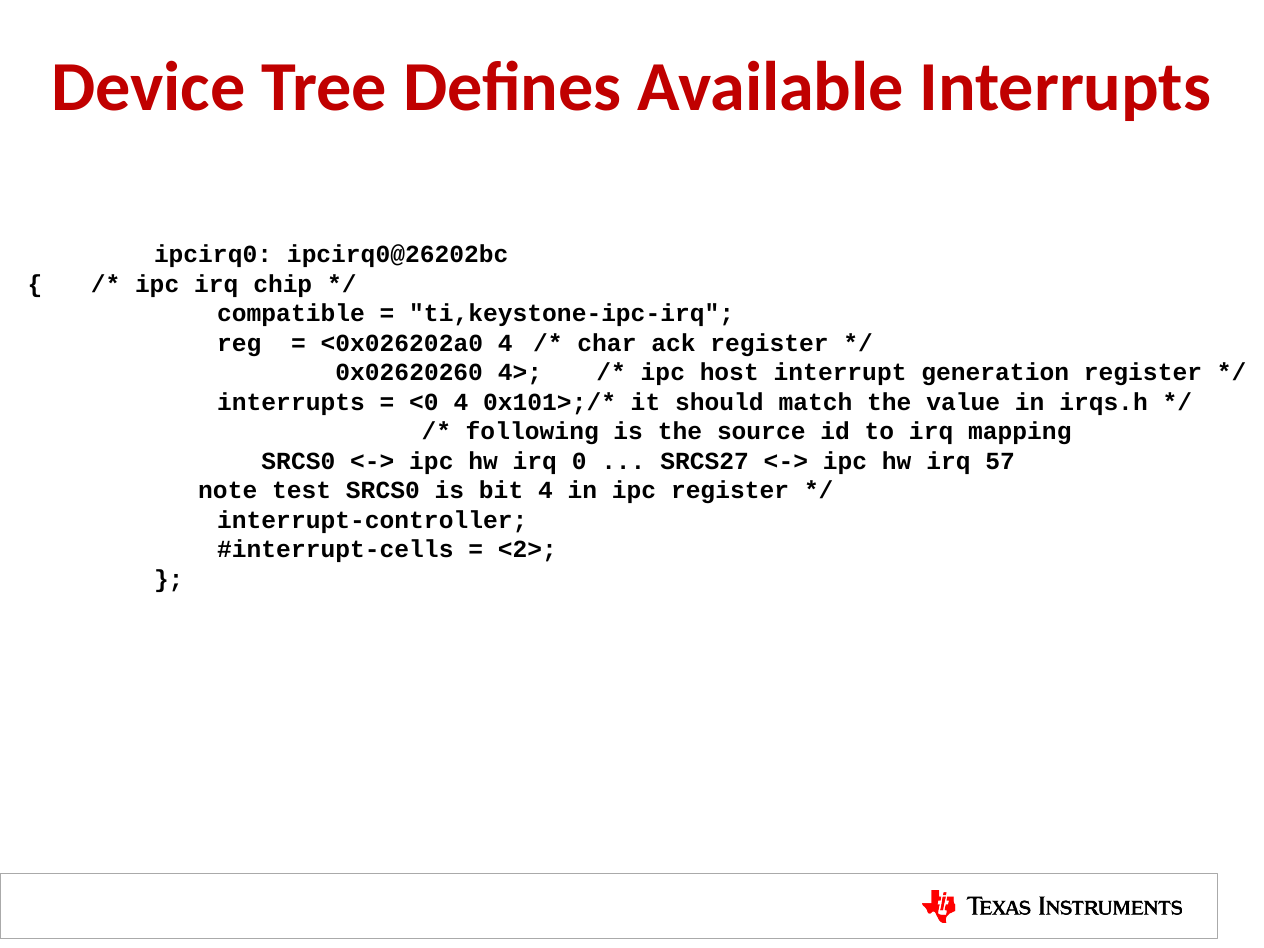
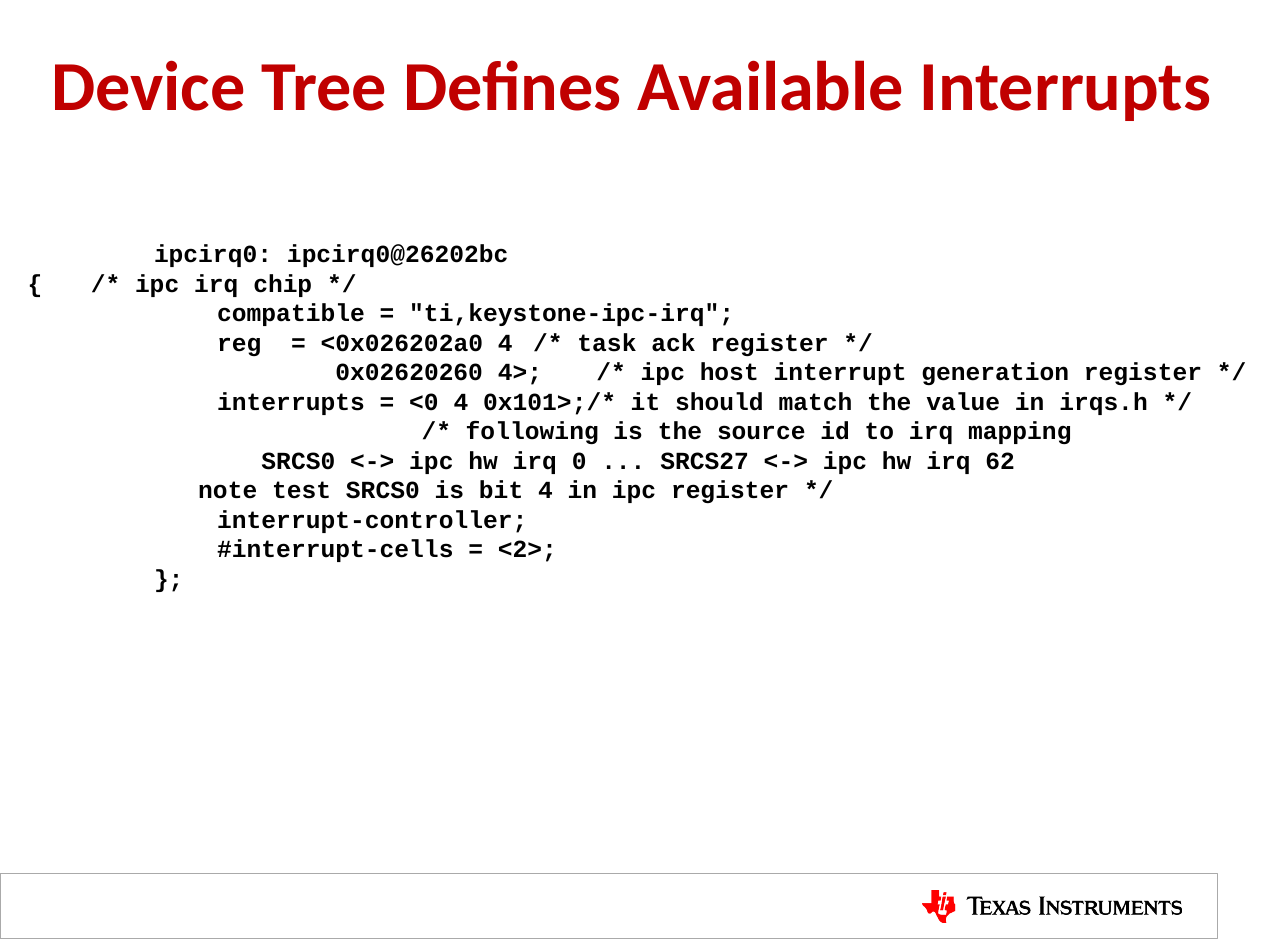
char: char -> task
57: 57 -> 62
